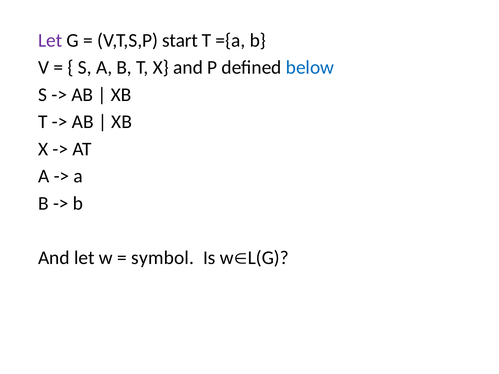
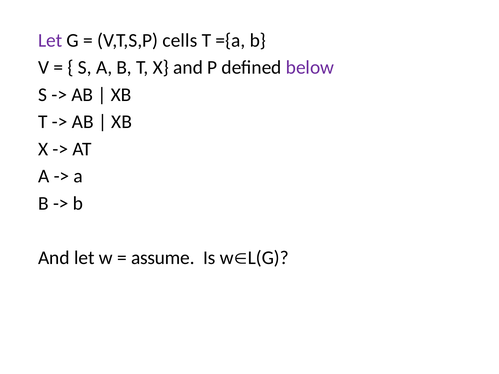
start: start -> cells
below colour: blue -> purple
symbol: symbol -> assume
